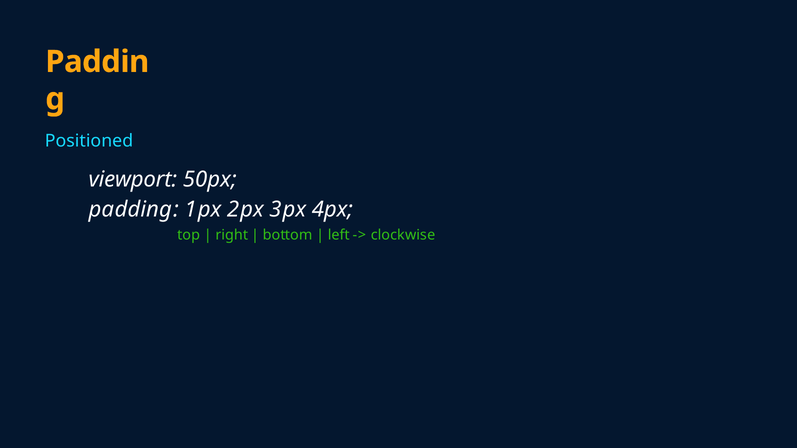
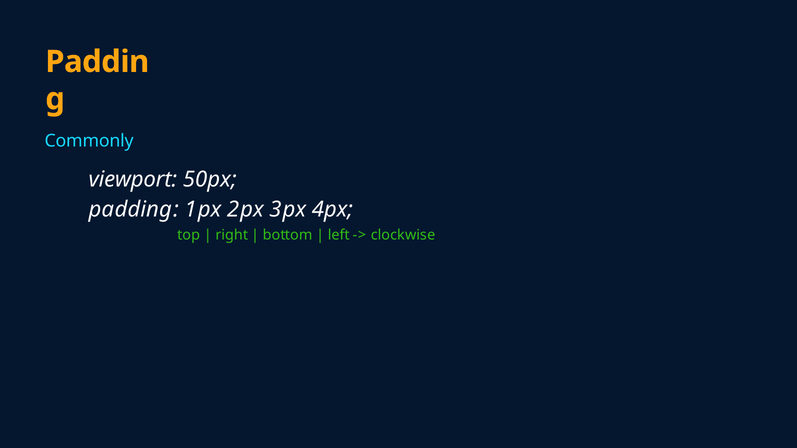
Positioned: Positioned -> Commonly
